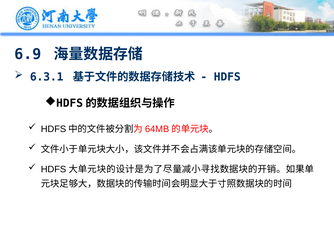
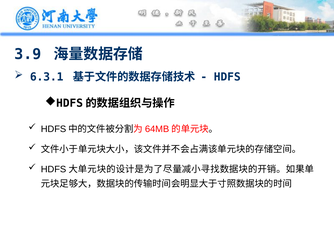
6.9: 6.9 -> 3.9
